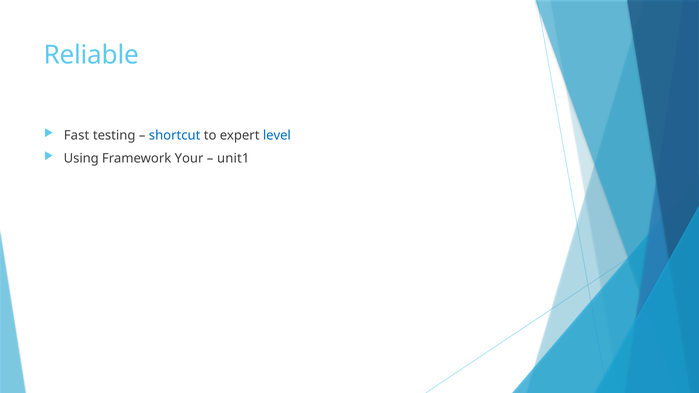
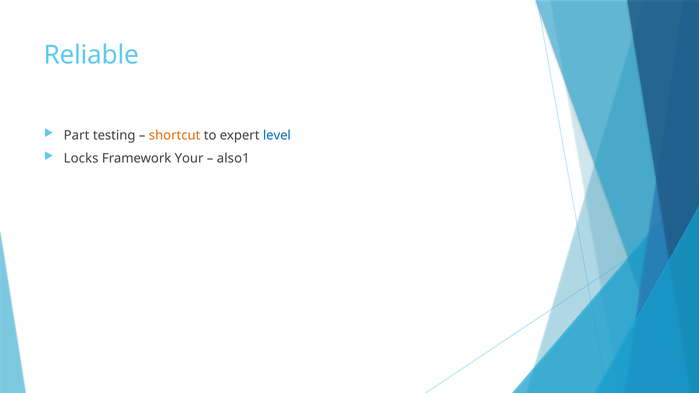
Fast: Fast -> Part
shortcut colour: blue -> orange
Using: Using -> Locks
unit1: unit1 -> also1
